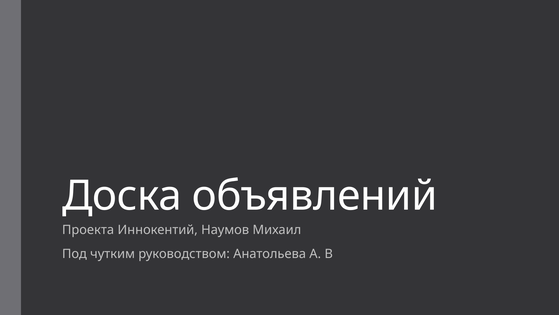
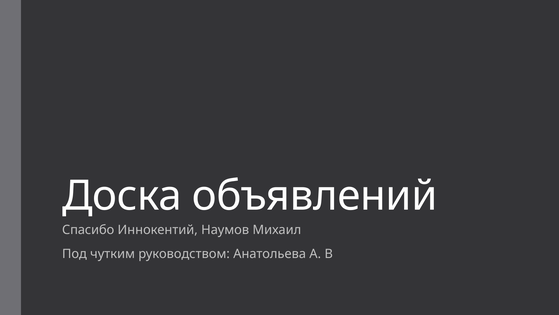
Проекта: Проекта -> Спасибо
